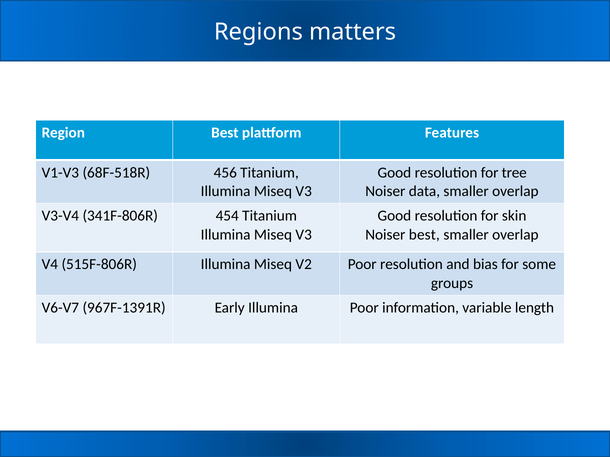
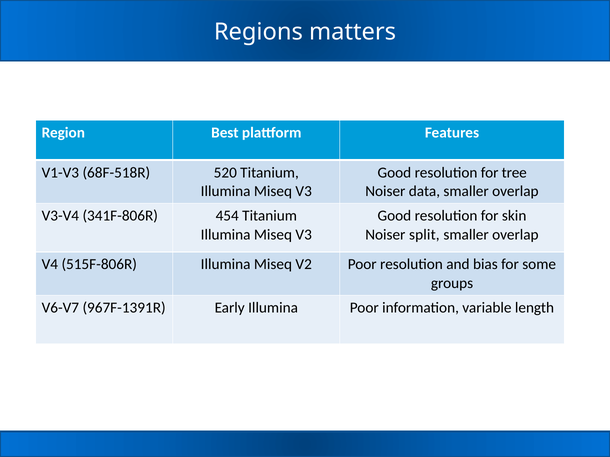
456: 456 -> 520
Noiser best: best -> split
